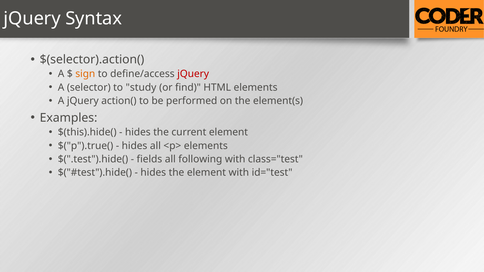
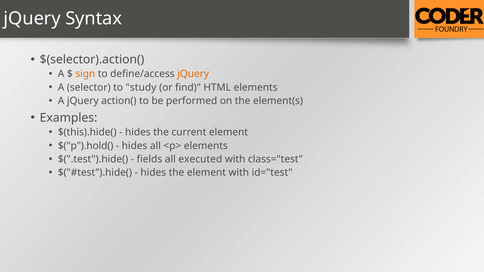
jQuery at (193, 74) colour: red -> orange
$("p").true(: $("p").true( -> $("p").hold(
following: following -> executed
